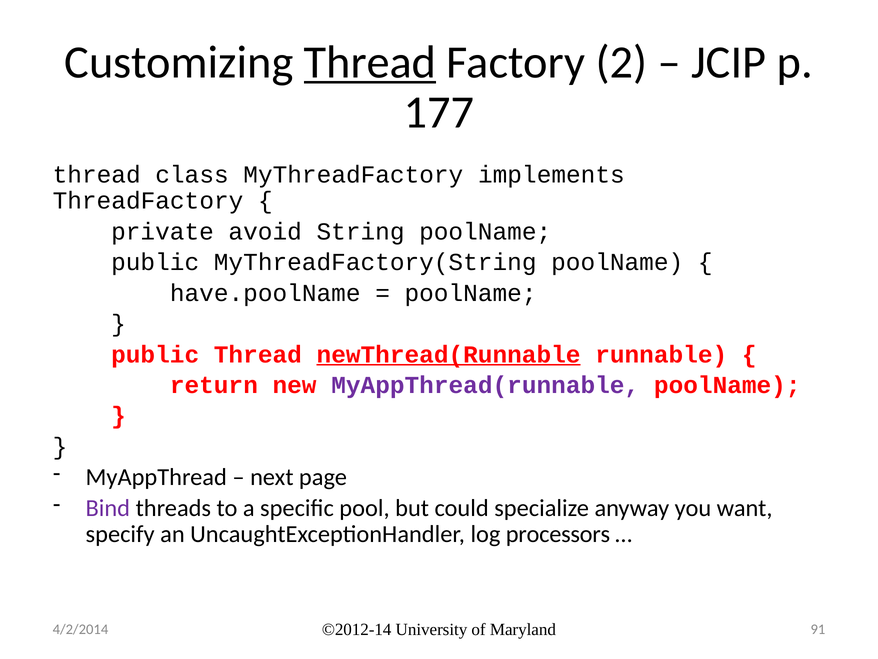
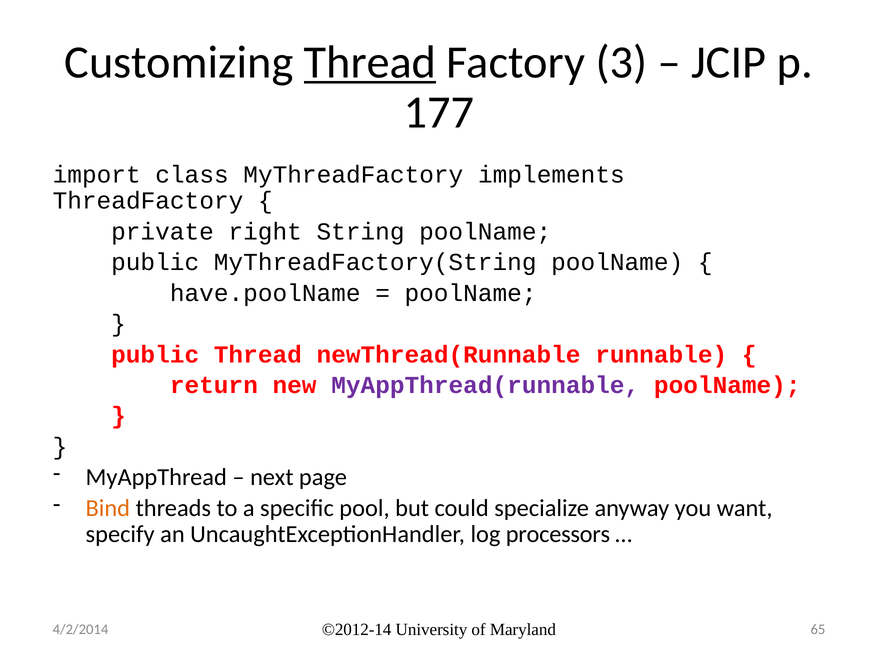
2: 2 -> 3
thread at (97, 174): thread -> import
avoid: avoid -> right
newThread(Runnable underline: present -> none
Bind colour: purple -> orange
91: 91 -> 65
